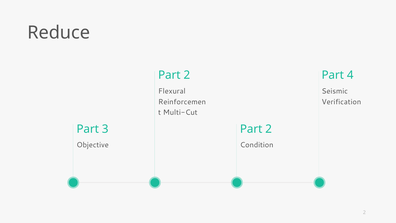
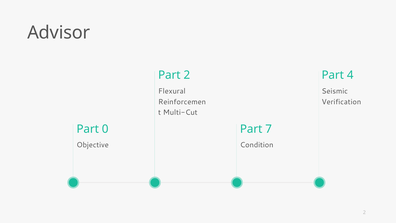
Reduce: Reduce -> Advisor
3: 3 -> 0
2 at (269, 129): 2 -> 7
